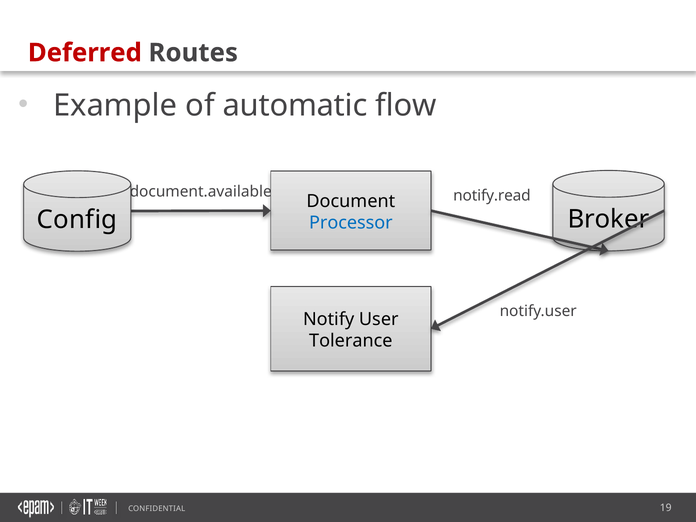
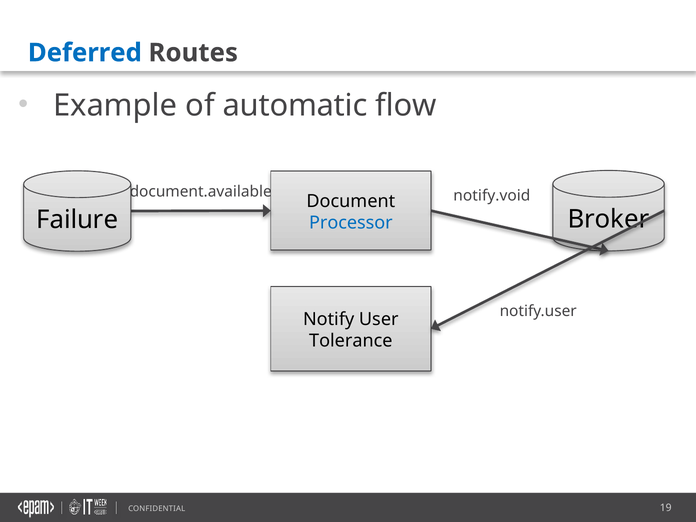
Deferred colour: red -> blue
notify.read: notify.read -> notify.void
Config: Config -> Failure
